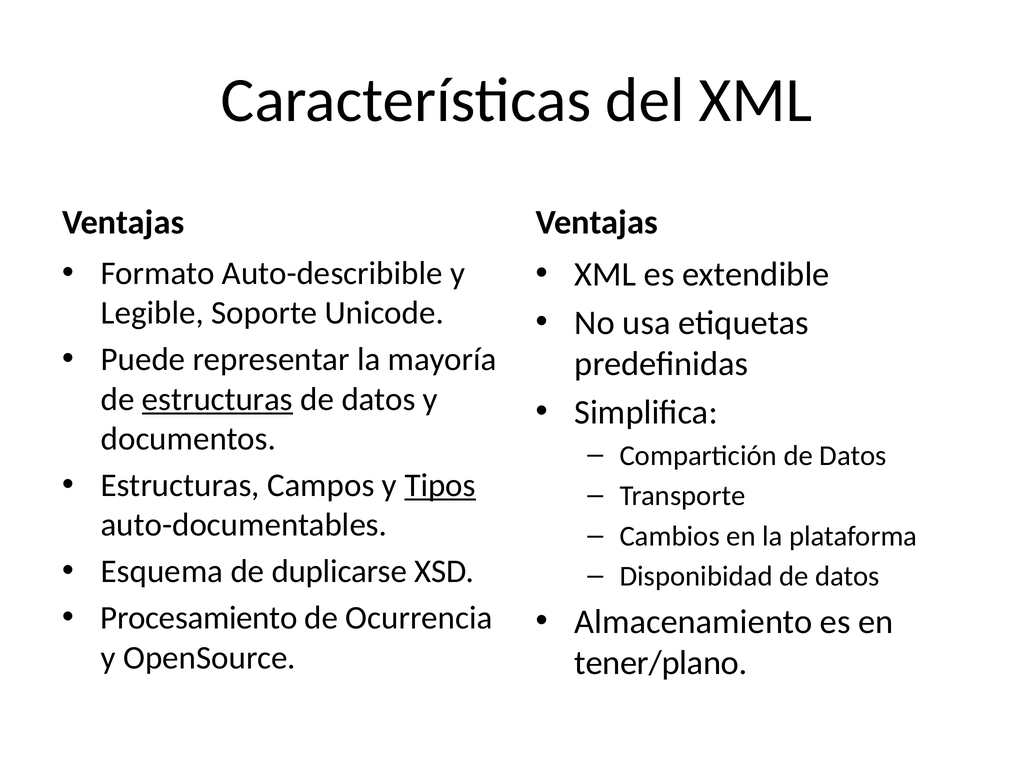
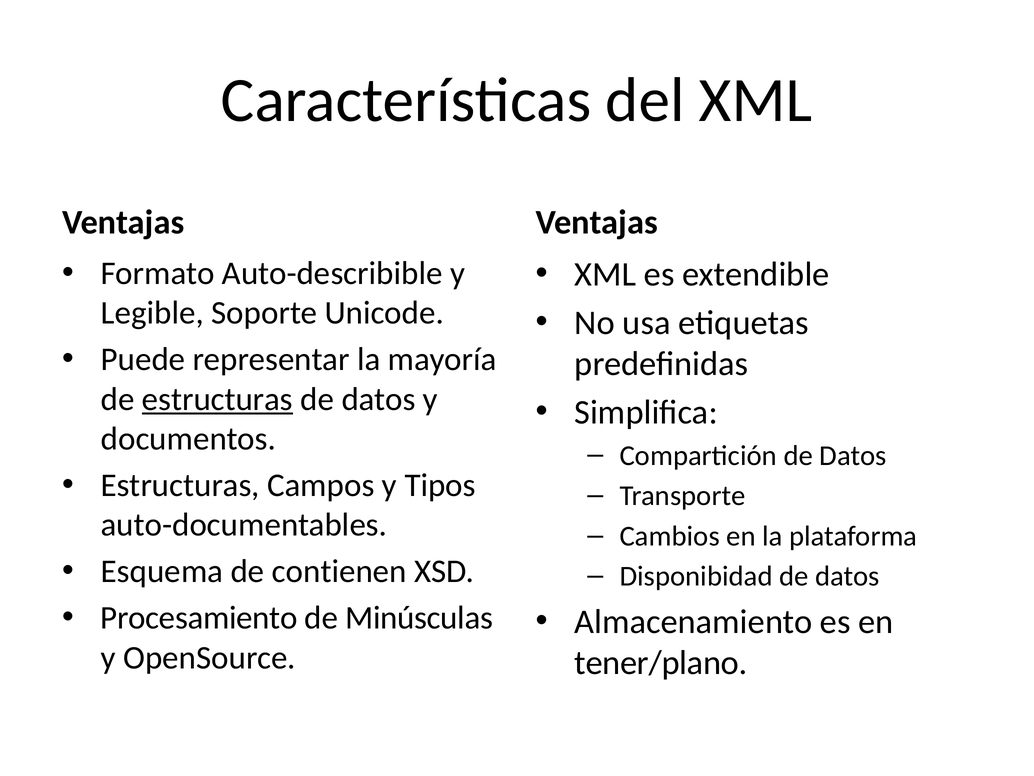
Tipos underline: present -> none
duplicarse: duplicarse -> contienen
Ocurrencia: Ocurrencia -> Minúsculas
